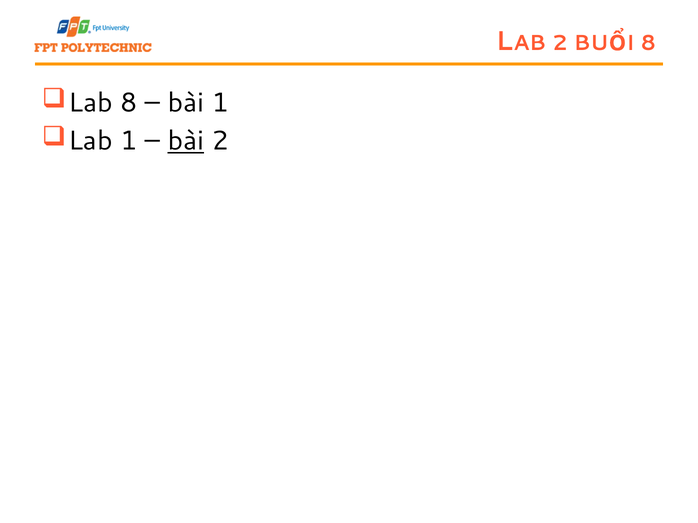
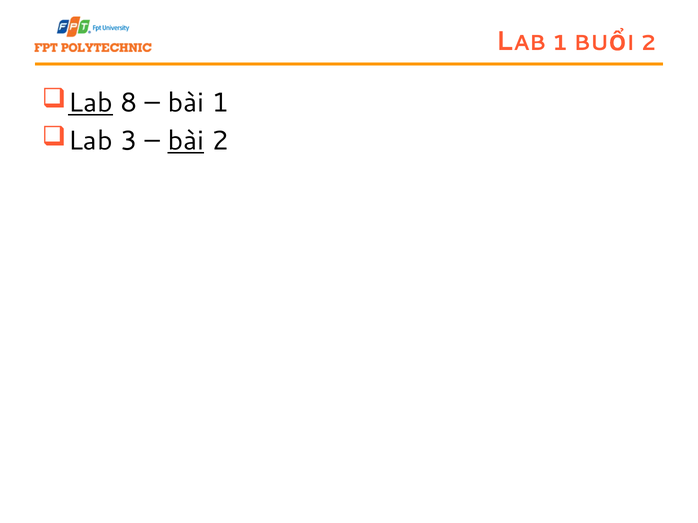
2 at (560, 43): 2 -> 1
8 at (648, 43): 8 -> 2
Lab at (90, 103) underline: none -> present
Lab 1: 1 -> 3
